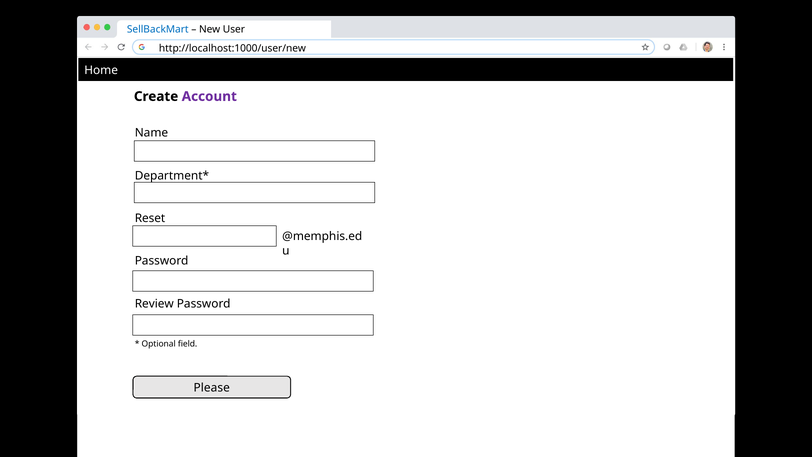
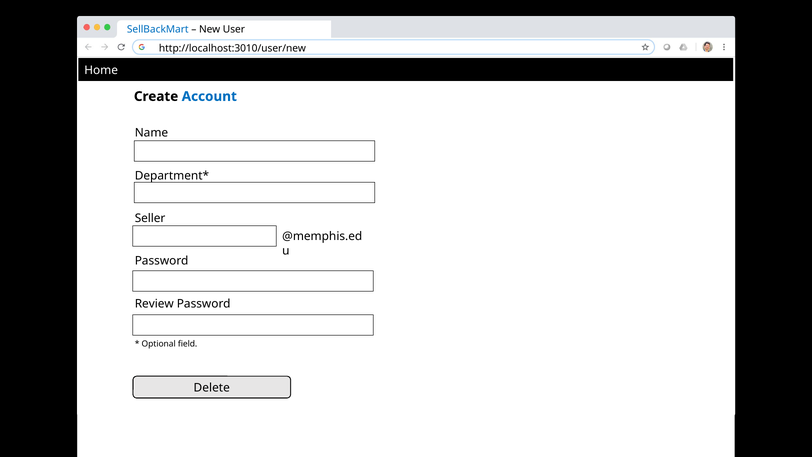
http://localhost:1000/user/new: http://localhost:1000/user/new -> http://localhost:3010/user/new
Account colour: purple -> blue
Reset: Reset -> Seller
Please: Please -> Delete
